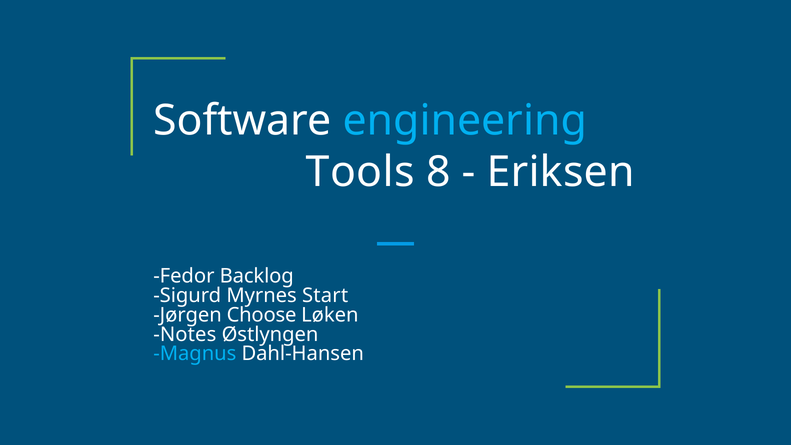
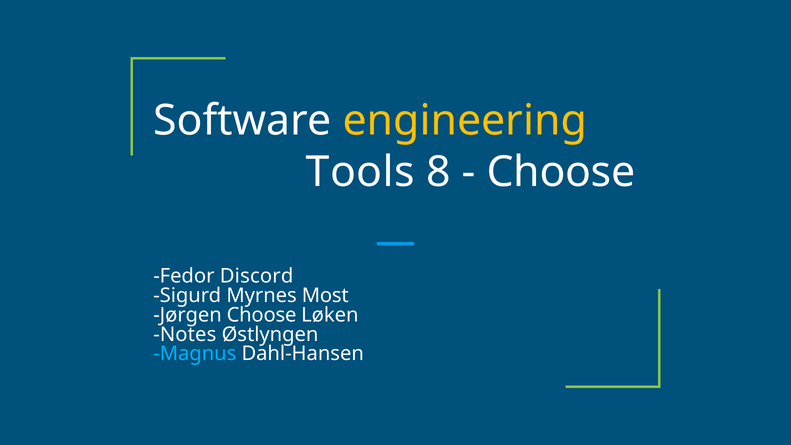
engineering colour: light blue -> yellow
Eriksen at (561, 172): Eriksen -> Choose
Backlog: Backlog -> Discord
Start: Start -> Most
